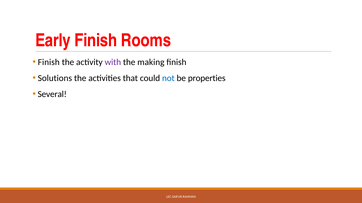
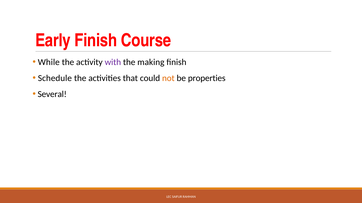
Rooms: Rooms -> Course
Finish at (49, 62): Finish -> While
Solutions: Solutions -> Schedule
not colour: blue -> orange
